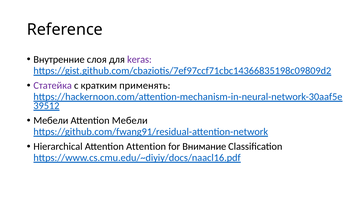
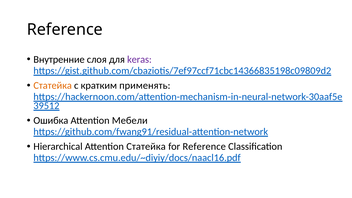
Статейка at (53, 86) colour: purple -> orange
Мебели at (51, 121): Мебели -> Ошибка
Attention Attention: Attention -> Статейка
for Внимание: Внимание -> Reference
